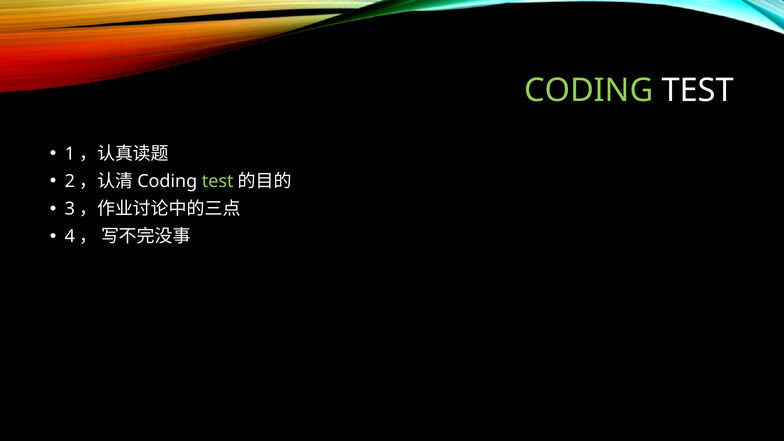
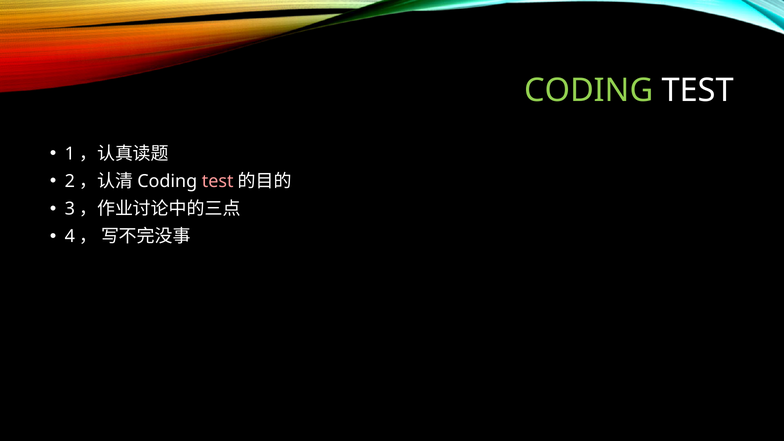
test at (218, 181) colour: light green -> pink
